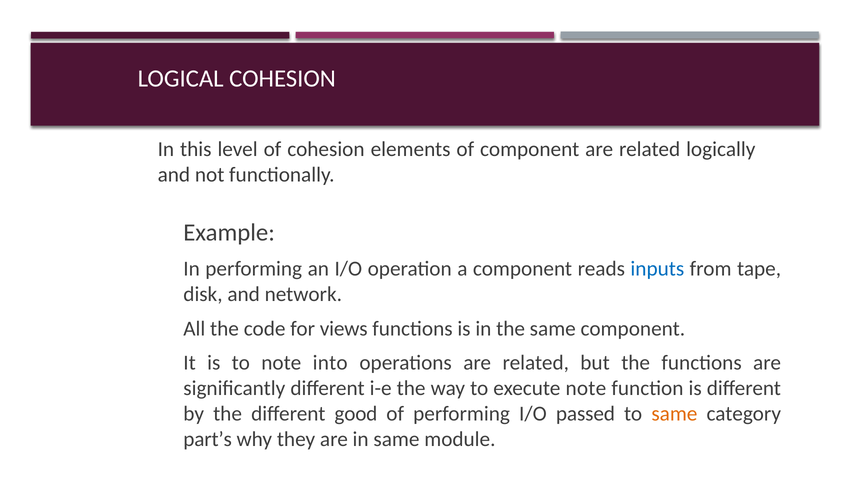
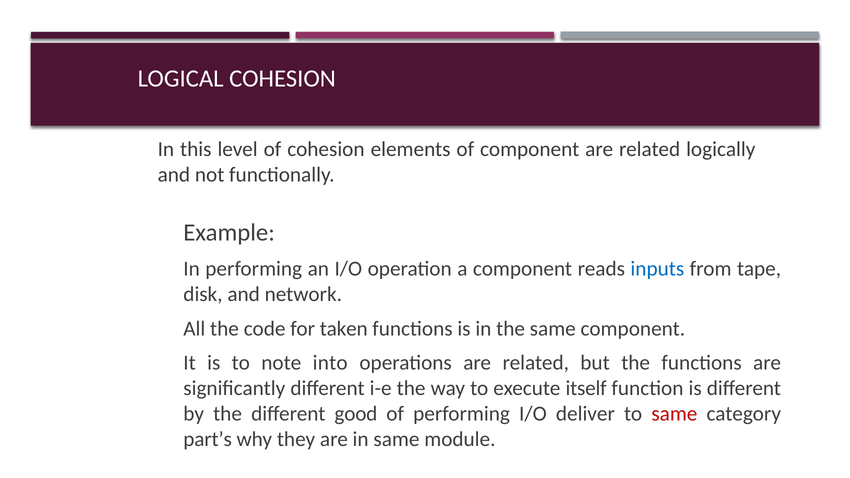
views: views -> taken
execute note: note -> itself
passed: passed -> deliver
same at (674, 414) colour: orange -> red
